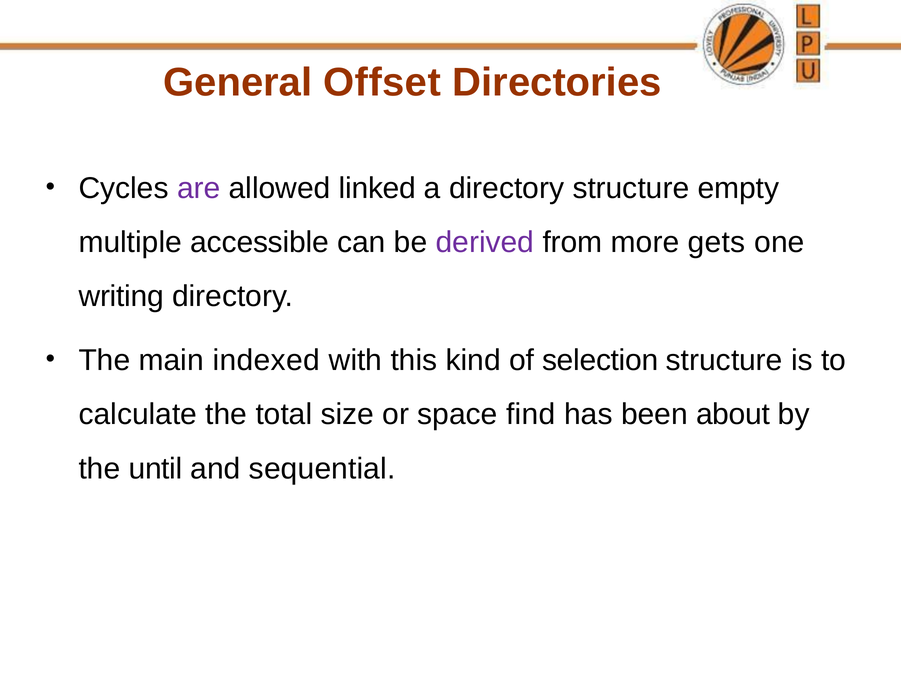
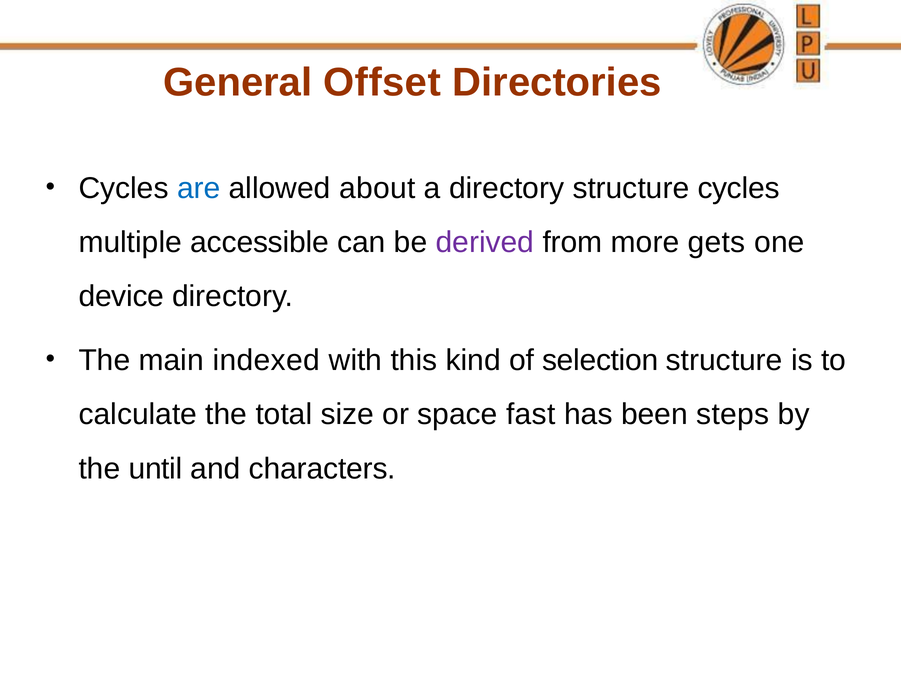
are colour: purple -> blue
linked: linked -> about
structure empty: empty -> cycles
writing: writing -> device
find: find -> fast
about: about -> steps
sequential: sequential -> characters
